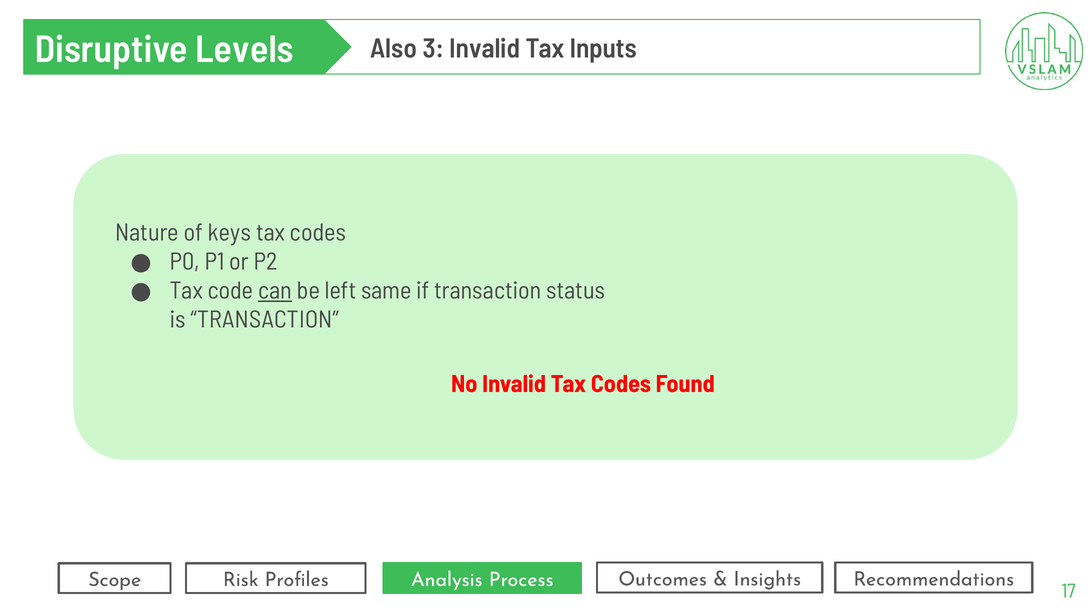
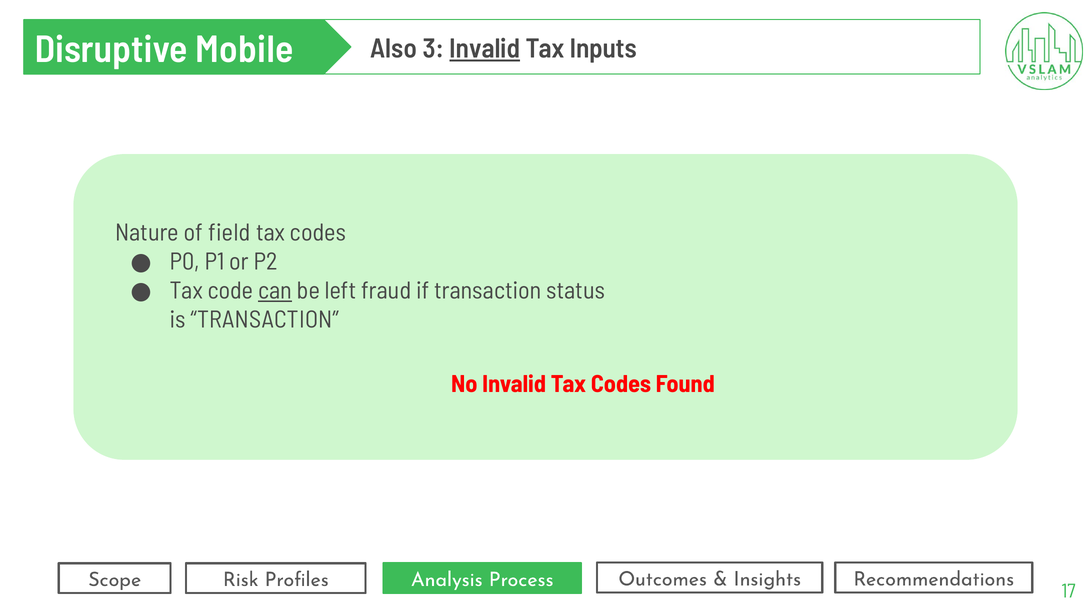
Levels: Levels -> Mobile
Invalid at (485, 49) underline: none -> present
keys: keys -> field
same: same -> fraud
